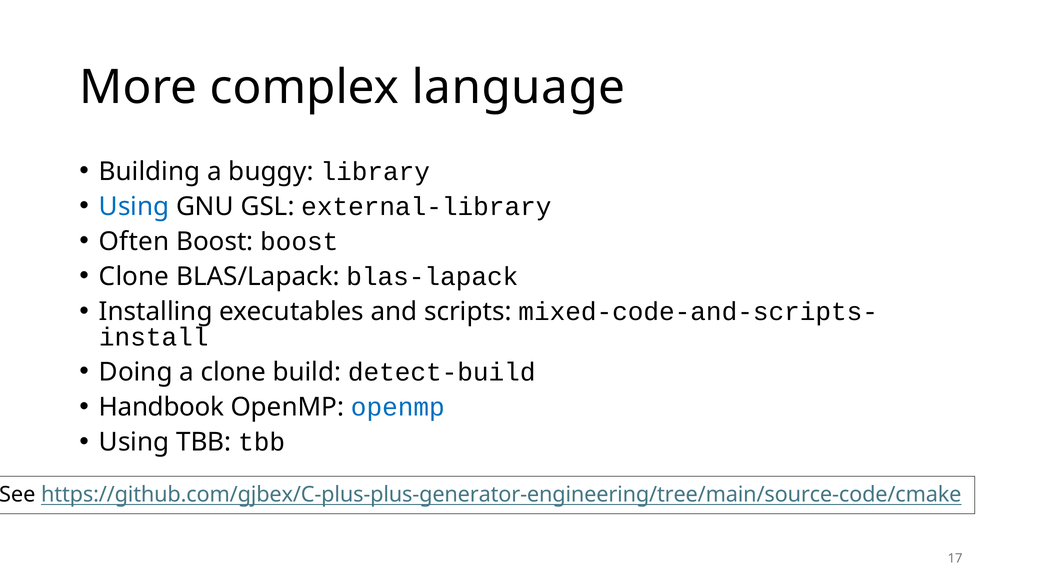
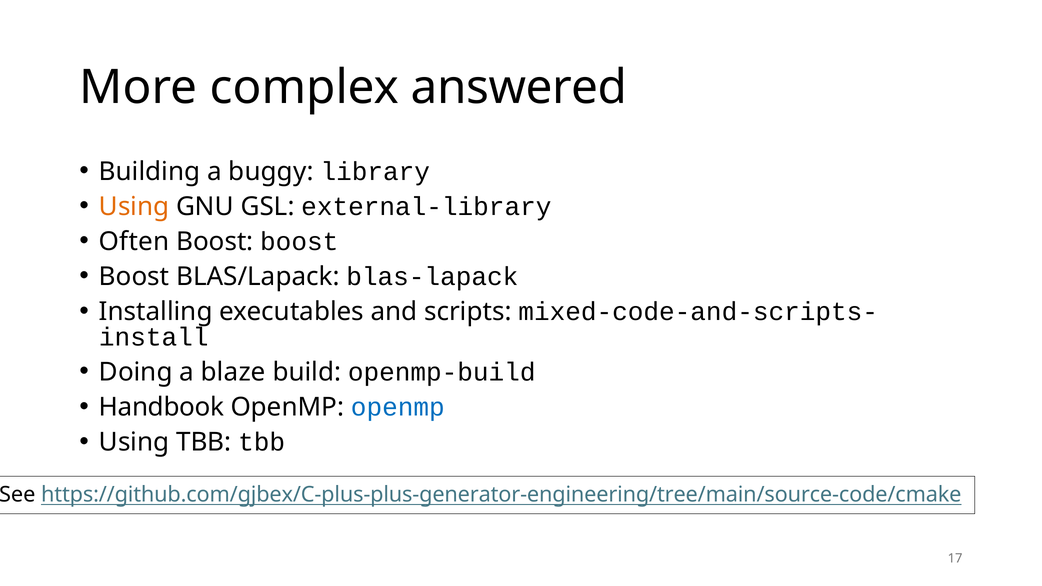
language: language -> answered
Using at (134, 207) colour: blue -> orange
Clone at (134, 277): Clone -> Boost
a clone: clone -> blaze
detect-build: detect-build -> openmp-build
